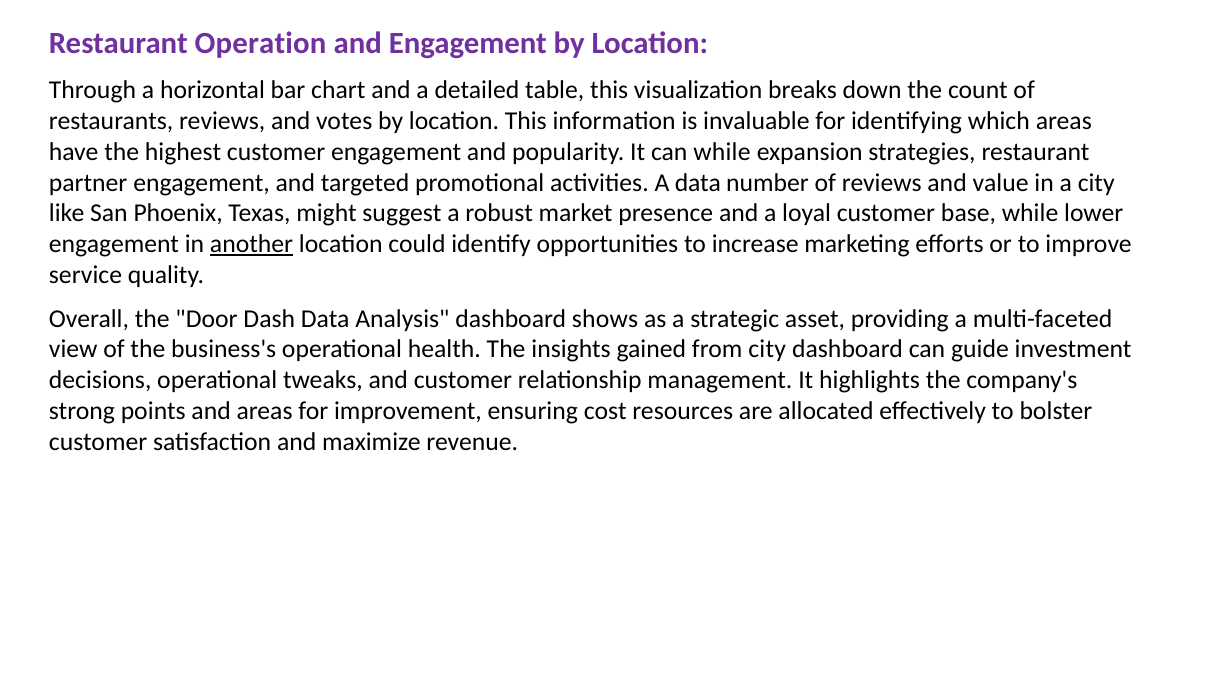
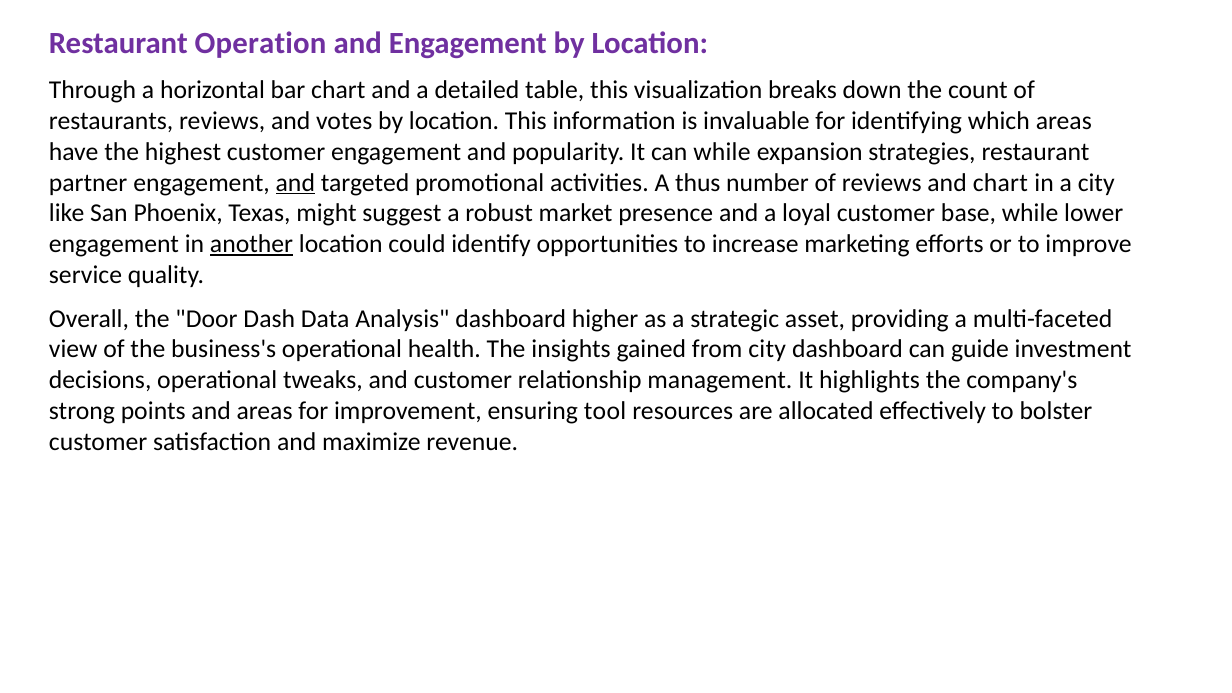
and at (295, 183) underline: none -> present
A data: data -> thus
and value: value -> chart
shows: shows -> higher
cost: cost -> tool
